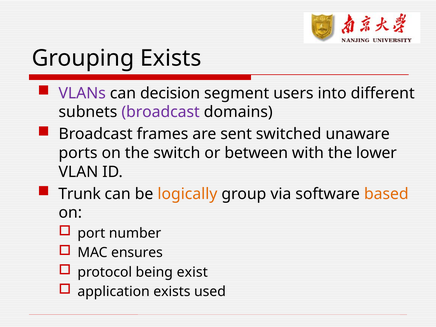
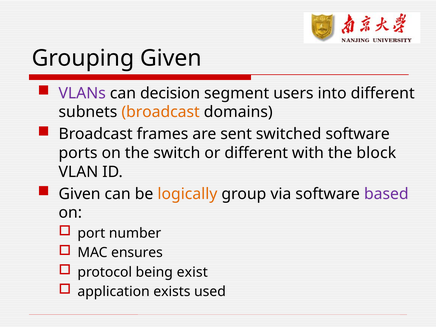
Grouping Exists: Exists -> Given
broadcast at (161, 112) colour: purple -> orange
switched unaware: unaware -> software
or between: between -> different
lower: lower -> block
Trunk at (80, 194): Trunk -> Given
based colour: orange -> purple
